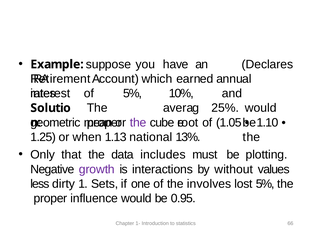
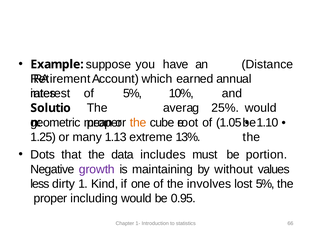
Declares: Declares -> Distance
the at (138, 123) colour: purple -> orange
when: when -> many
national: national -> extreme
Only: Only -> Dots
plotting: plotting -> portion
interactions: interactions -> maintaining
Sets: Sets -> Kind
influence: influence -> including
